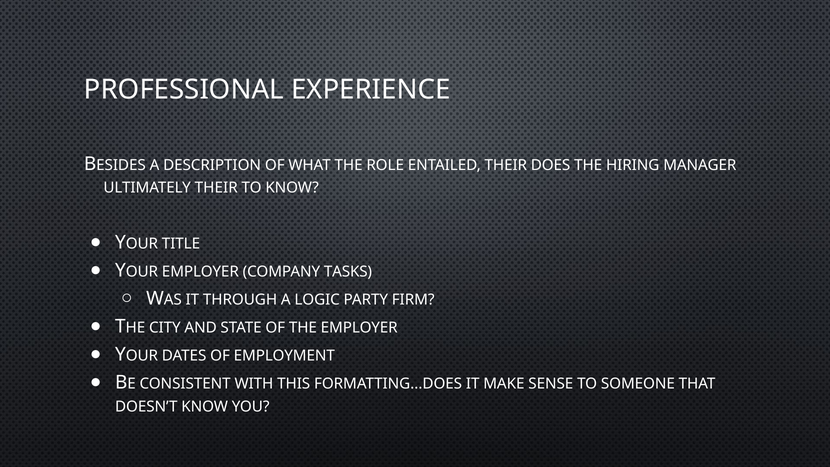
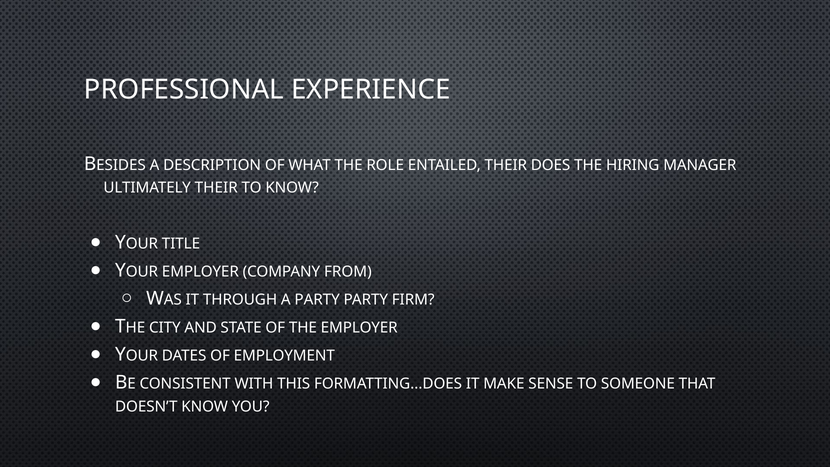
TASKS: TASKS -> FROM
A LOGIC: LOGIC -> PARTY
